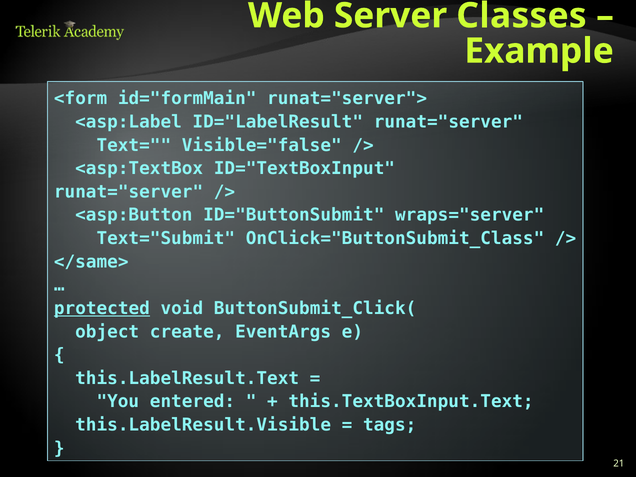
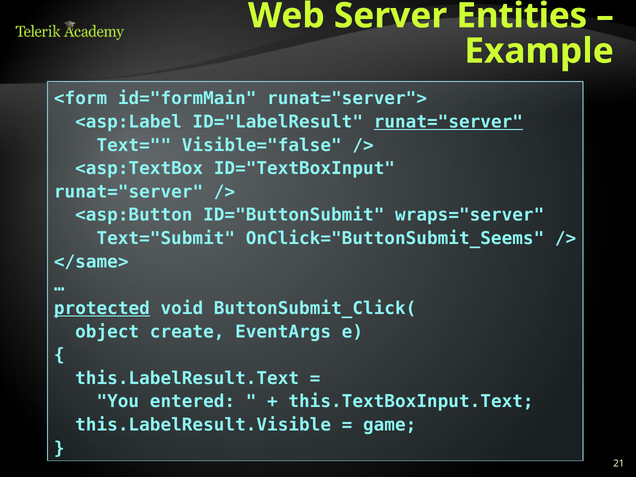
Classes: Classes -> Entities
runat="server at (448, 122) underline: none -> present
OnClick="ButtonSubmit_Class: OnClick="ButtonSubmit_Class -> OnClick="ButtonSubmit_Seems
tags: tags -> game
